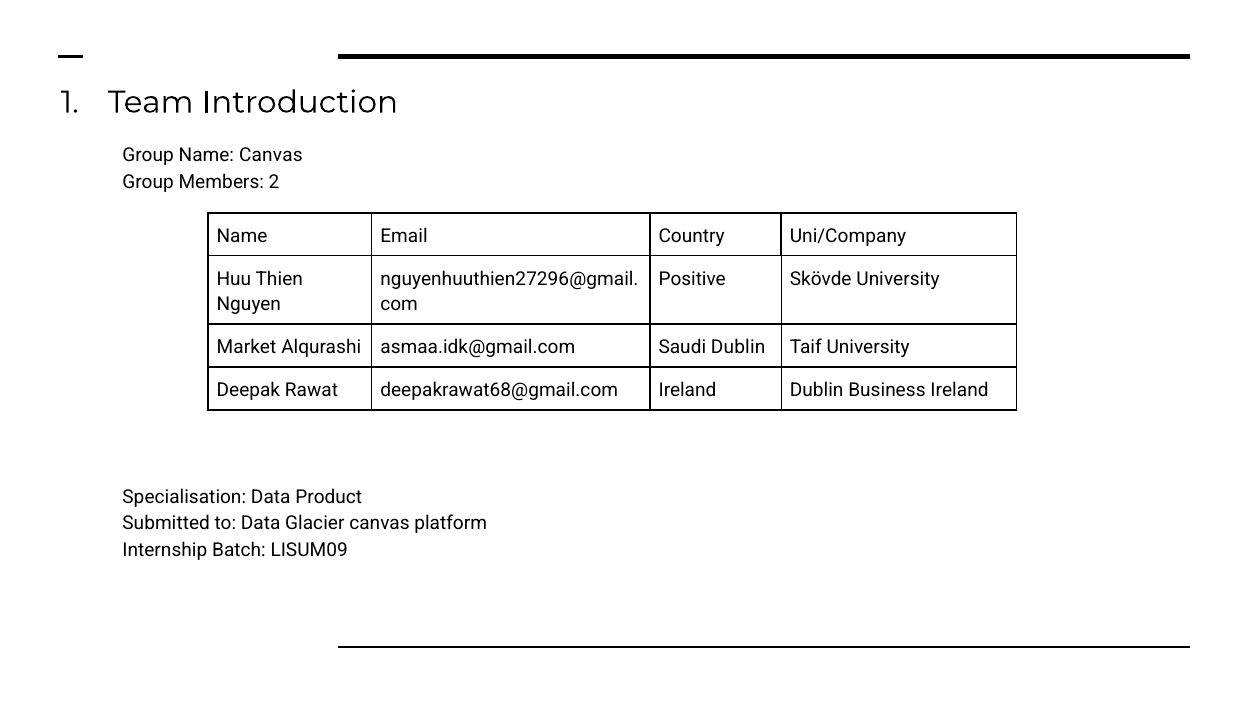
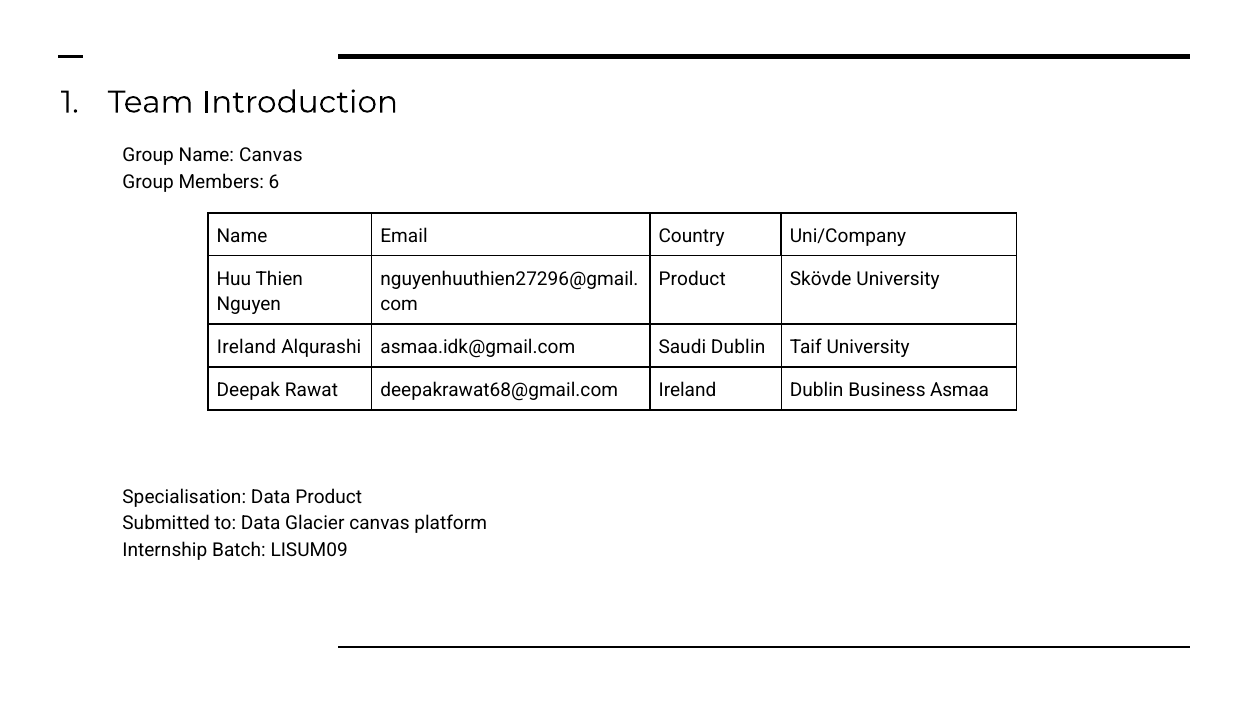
2: 2 -> 6
Positive at (692, 279): Positive -> Product
Market at (247, 347): Market -> Ireland
Business Ireland: Ireland -> Asmaa
